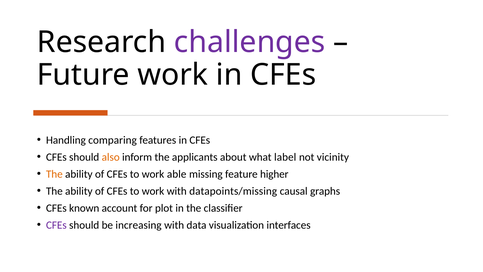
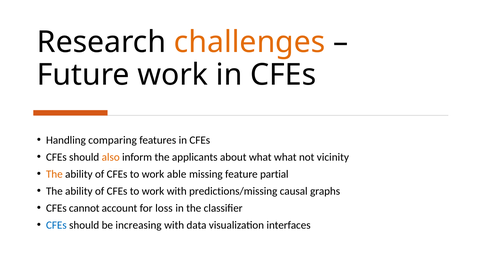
challenges colour: purple -> orange
what label: label -> what
higher: higher -> partial
datapoints/missing: datapoints/missing -> predictions/missing
known: known -> cannot
plot: plot -> loss
CFEs at (56, 225) colour: purple -> blue
